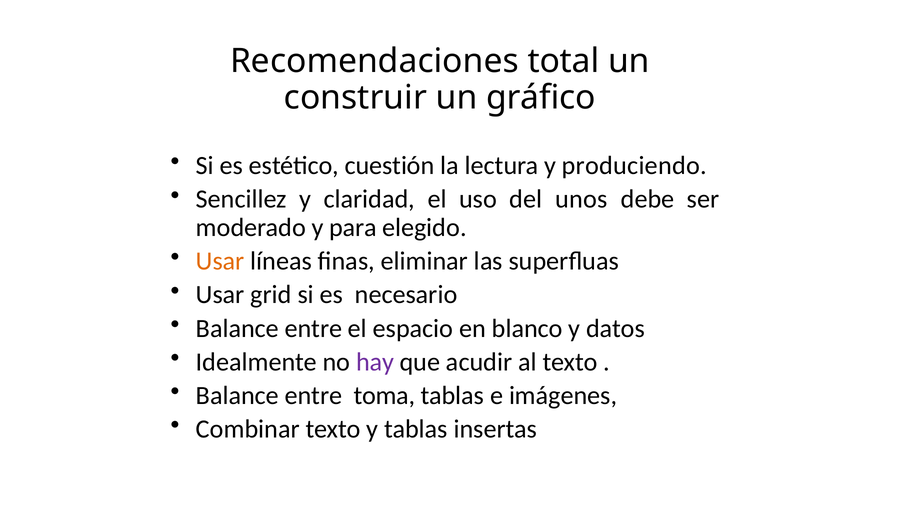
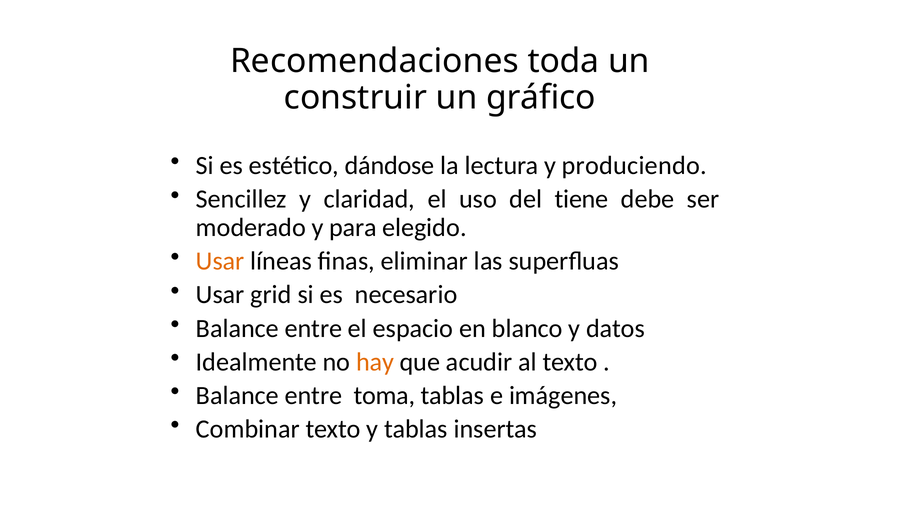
total: total -> toda
cuestión: cuestión -> dándose
unos: unos -> tiene
hay colour: purple -> orange
